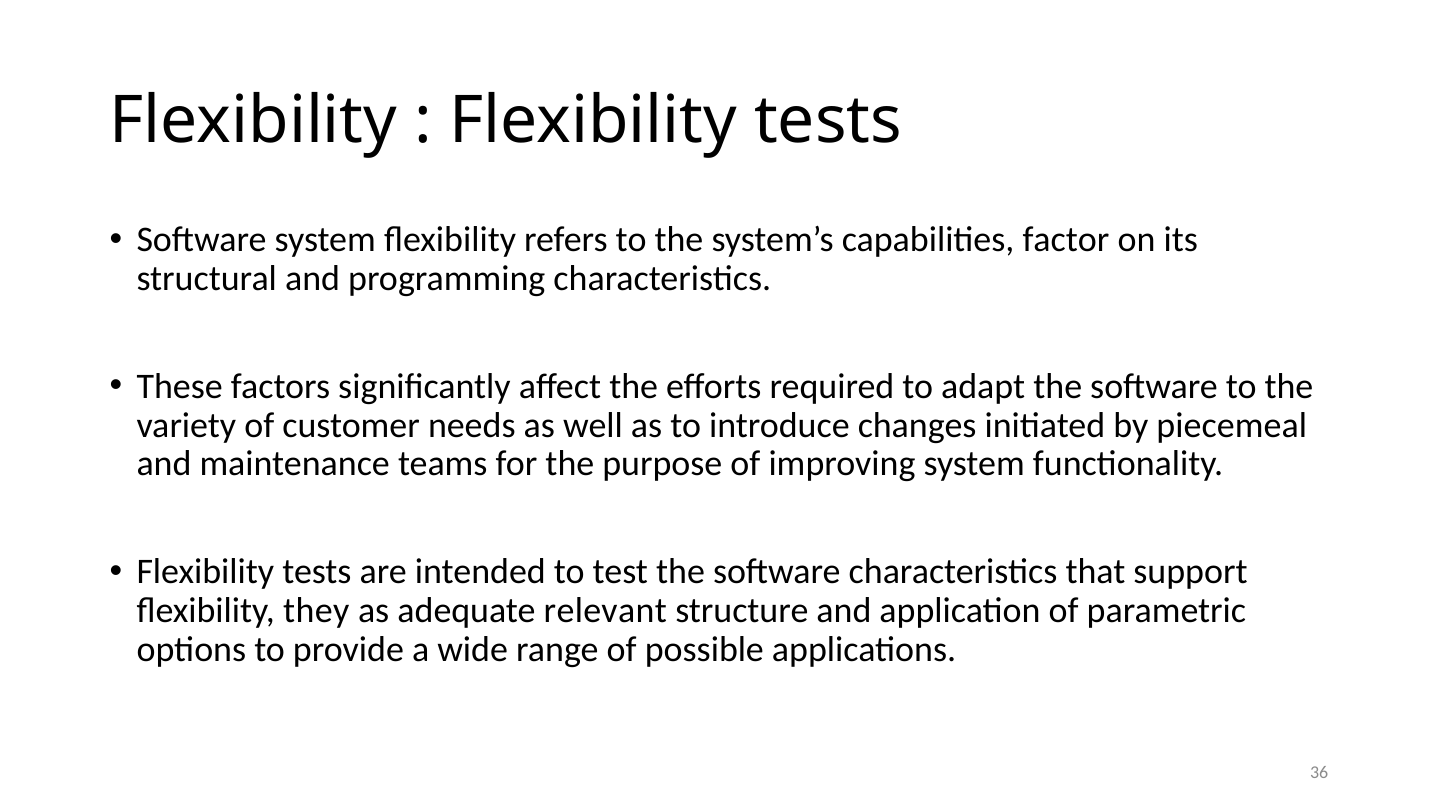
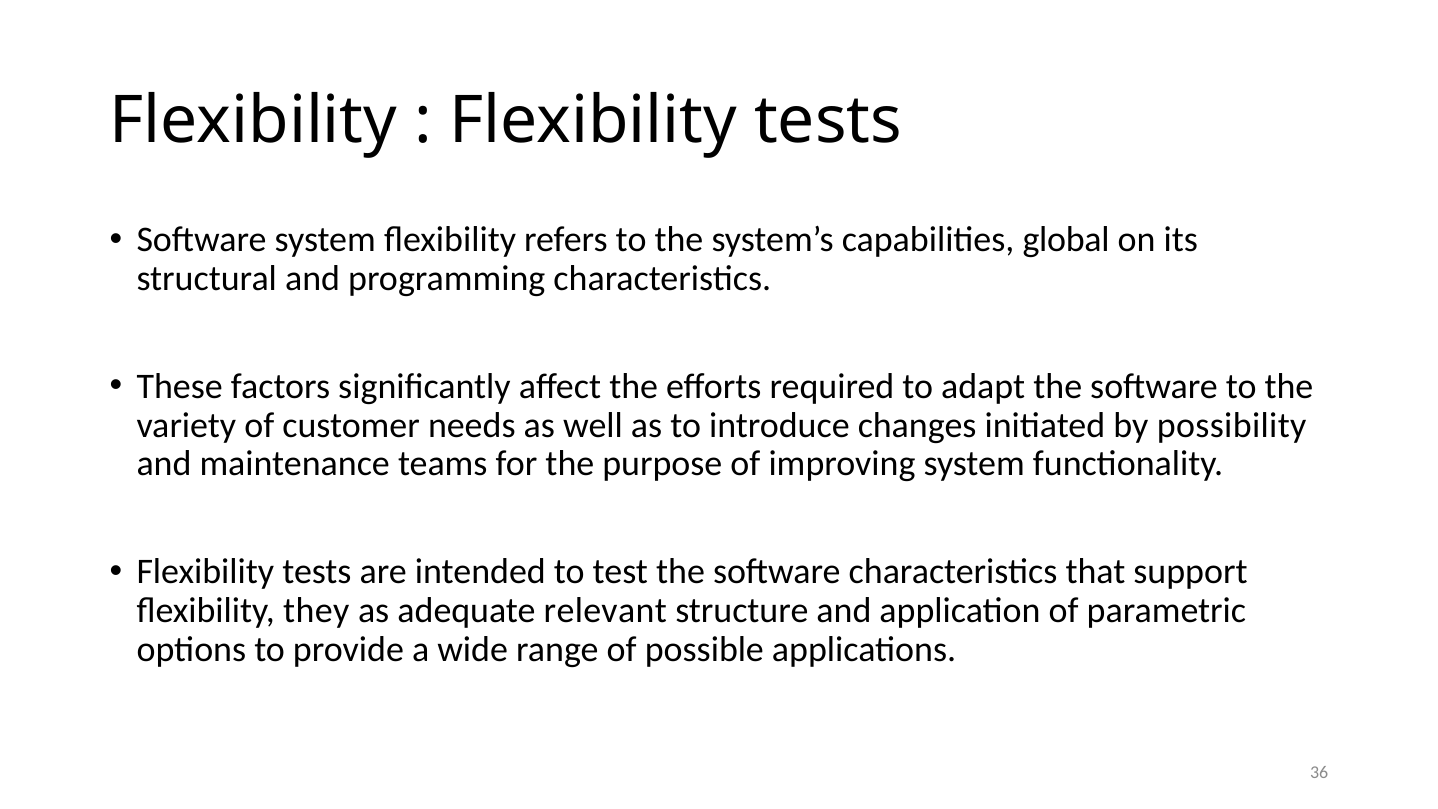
factor: factor -> global
piecemeal: piecemeal -> possibility
